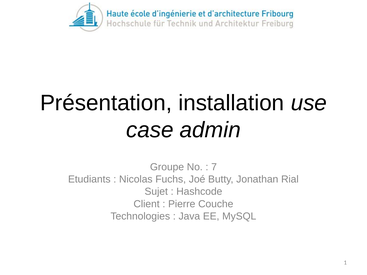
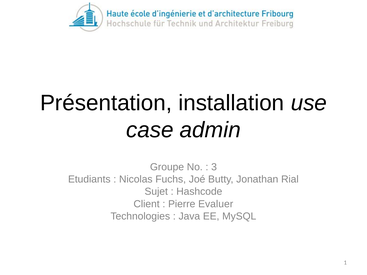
7: 7 -> 3
Couche: Couche -> Evaluer
